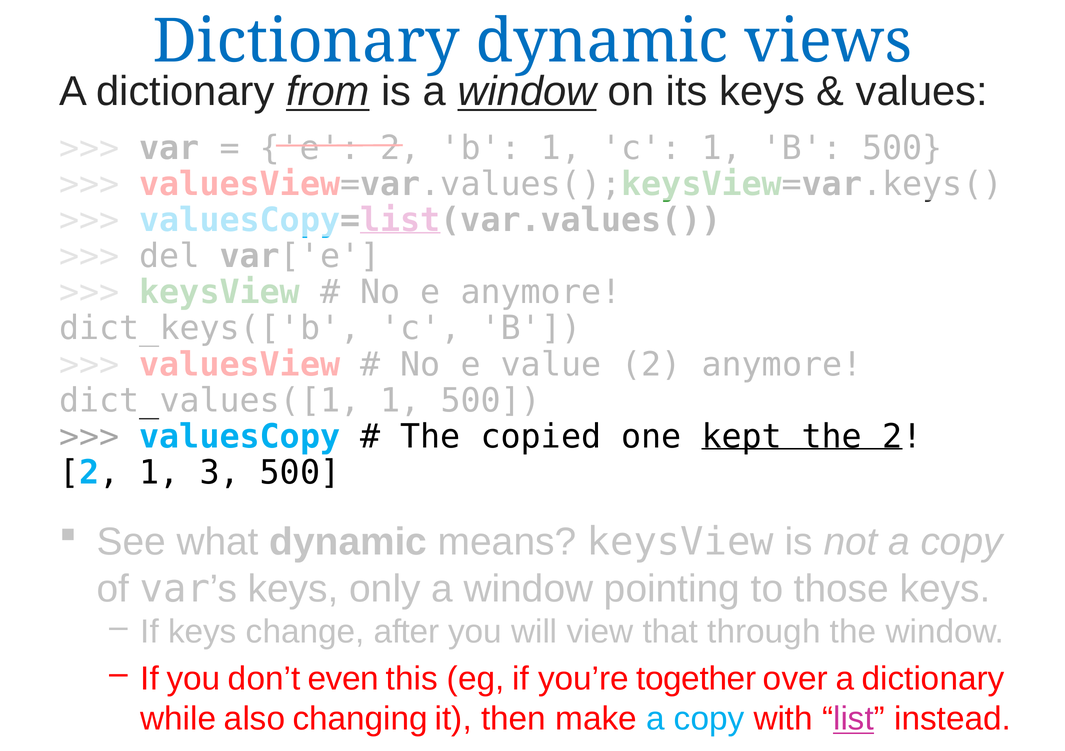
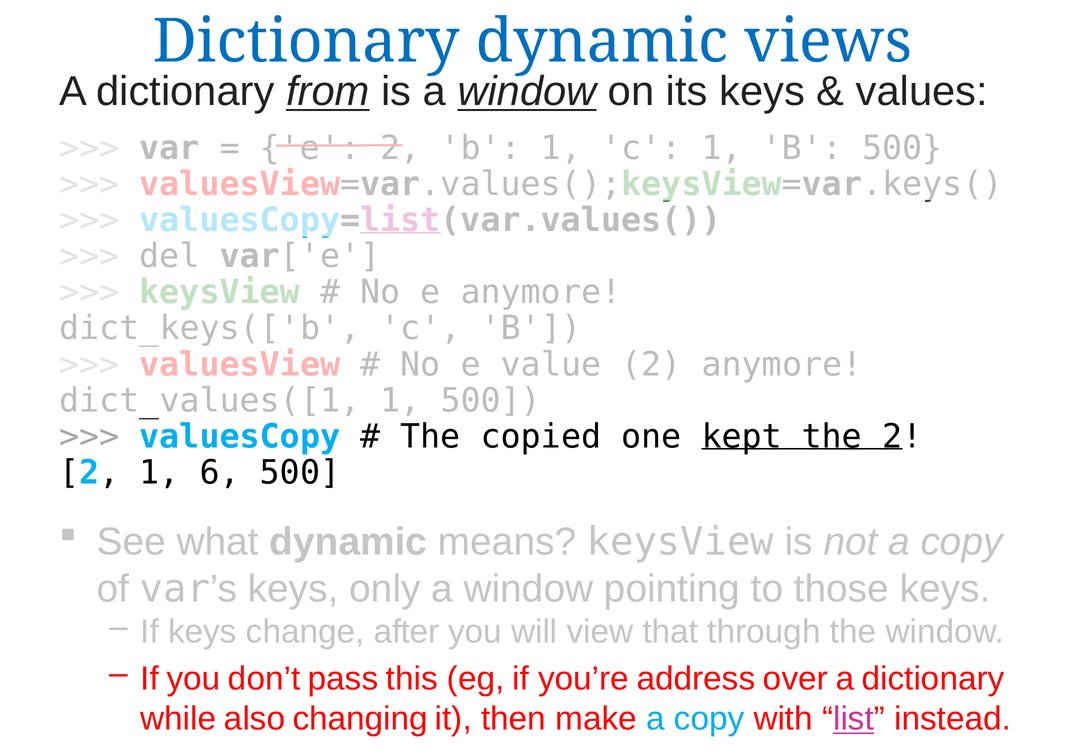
3: 3 -> 6
even: even -> pass
together: together -> address
